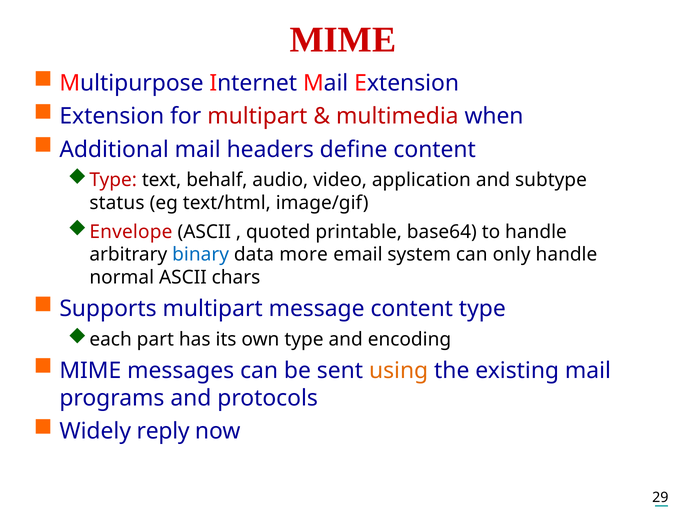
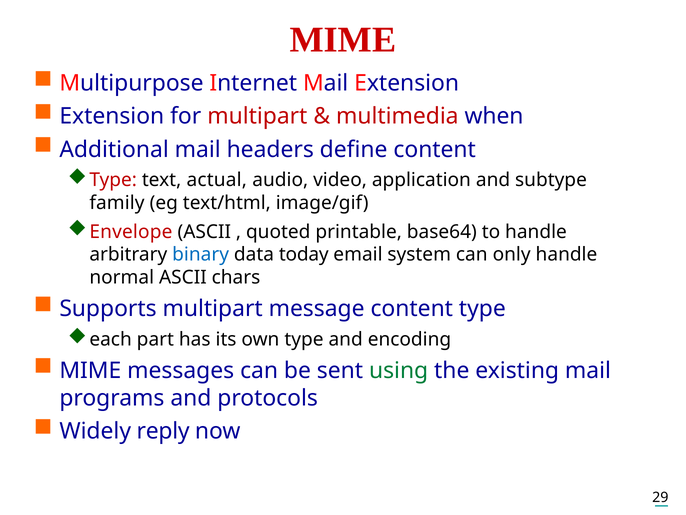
behalf: behalf -> actual
status: status -> family
more: more -> today
using colour: orange -> green
